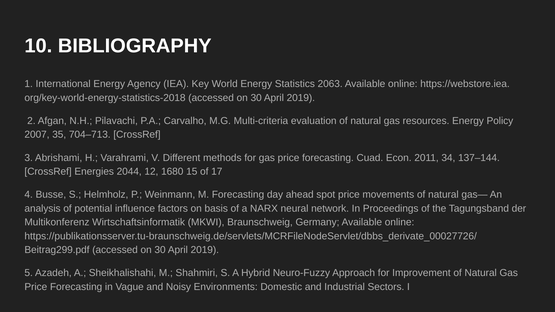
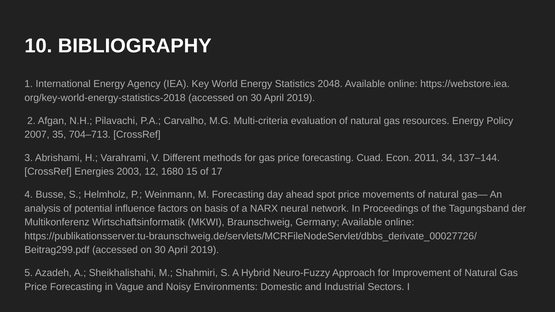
2063: 2063 -> 2048
2044: 2044 -> 2003
